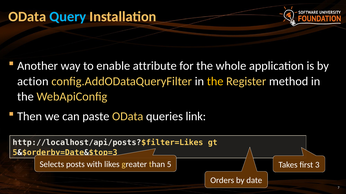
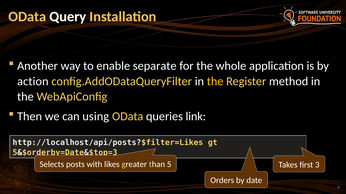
Query colour: light blue -> white
attribute: attribute -> separate
paste: paste -> using
